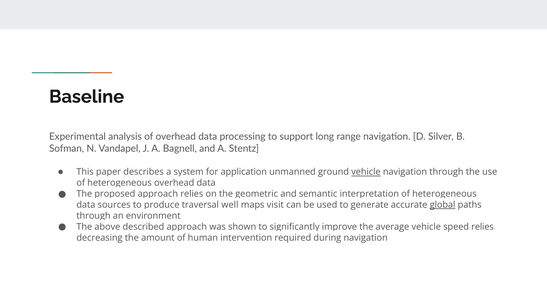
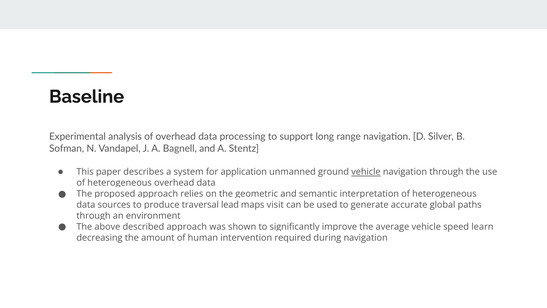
well: well -> lead
global underline: present -> none
speed relies: relies -> learn
